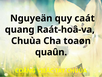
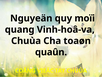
caát: caát -> moïi
Raát-hoâ-va: Raát-hoâ-va -> Vinh-hoâ-va
